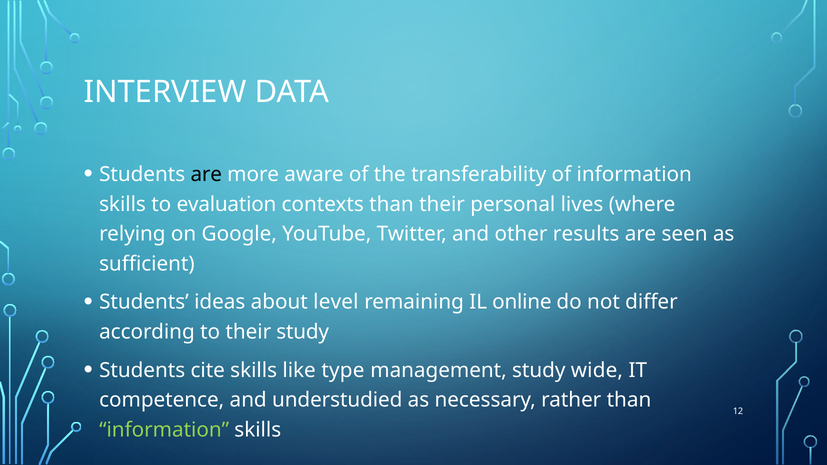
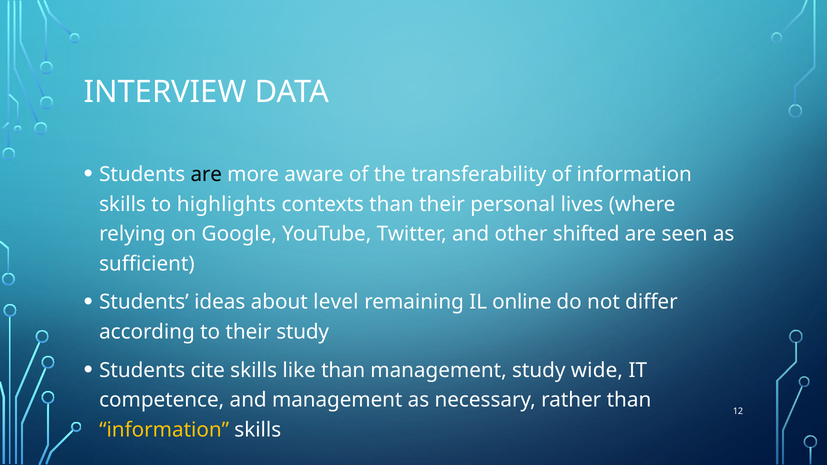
evaluation: evaluation -> highlights
results: results -> shifted
like type: type -> than
and understudied: understudied -> management
information at (164, 430) colour: light green -> yellow
